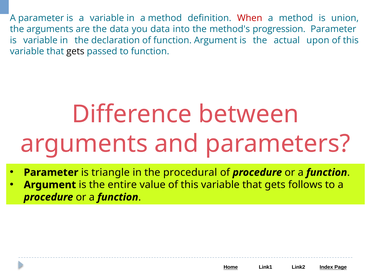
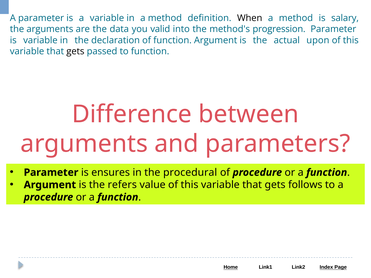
When colour: red -> black
union: union -> salary
you data: data -> valid
triangle: triangle -> ensures
entire: entire -> refers
